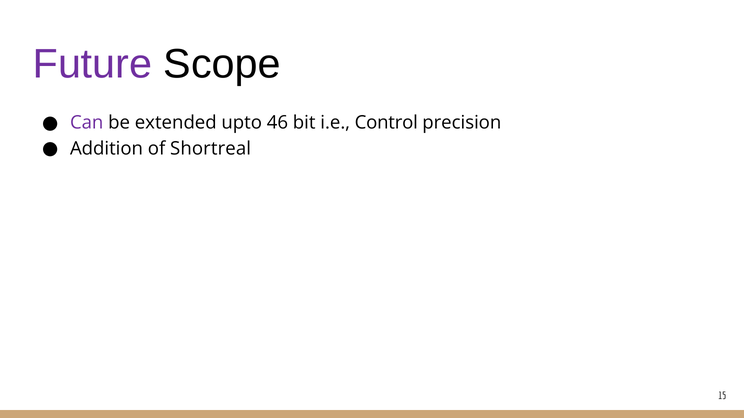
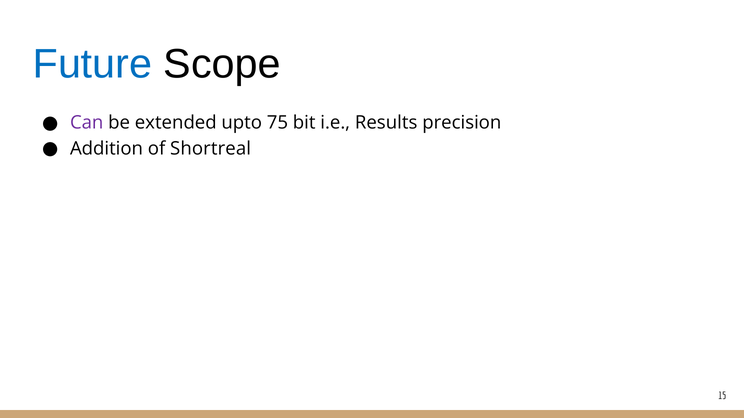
Future colour: purple -> blue
46: 46 -> 75
Control: Control -> Results
